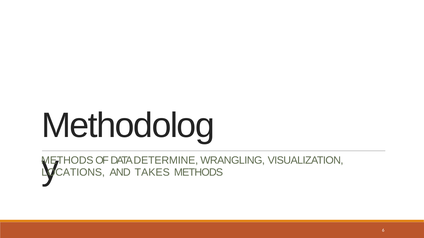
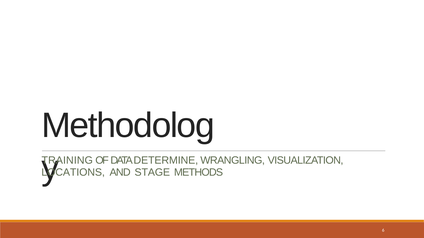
METHODS at (67, 161): METHODS -> TRAINING
TAKES: TAKES -> STAGE
